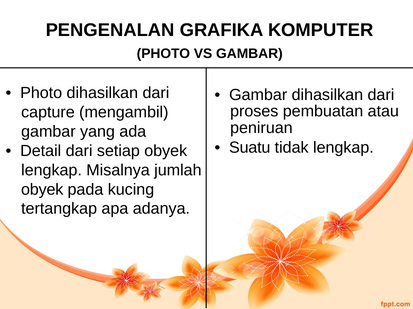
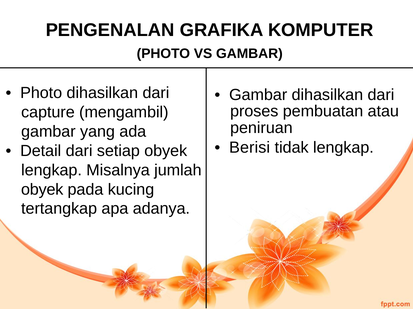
Suatu: Suatu -> Berisi
